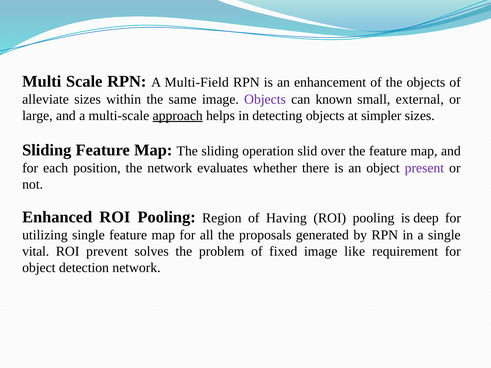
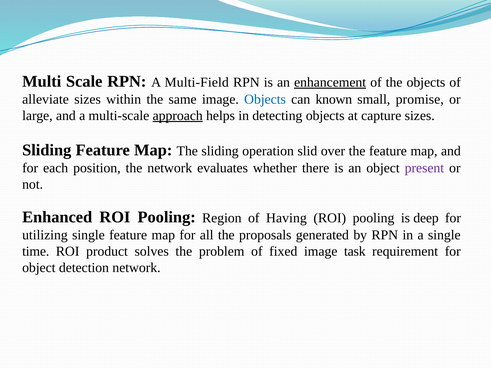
enhancement underline: none -> present
Objects at (265, 99) colour: purple -> blue
external: external -> promise
simpler: simpler -> capture
vital: vital -> time
prevent: prevent -> product
like: like -> task
